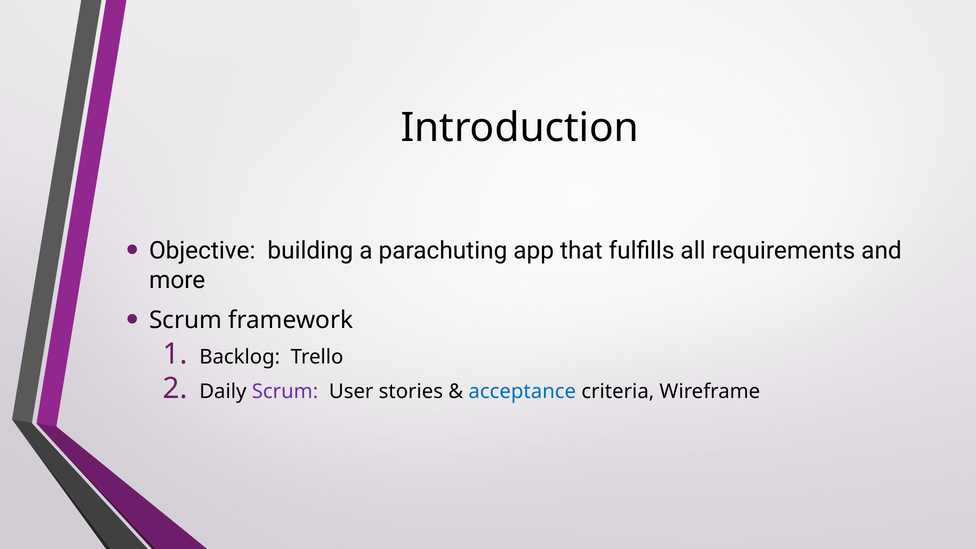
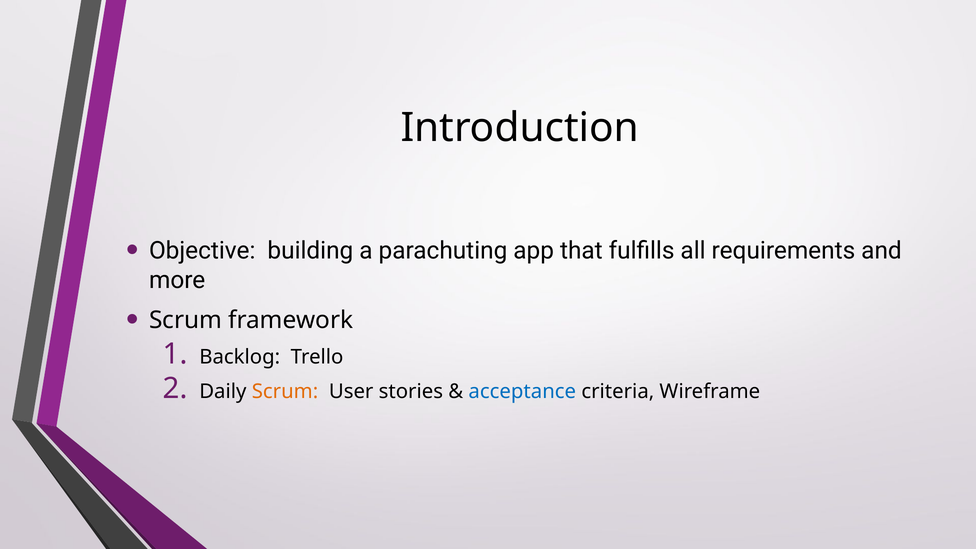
Scrum at (285, 392) colour: purple -> orange
